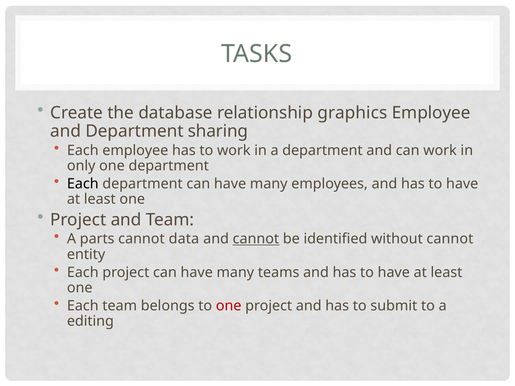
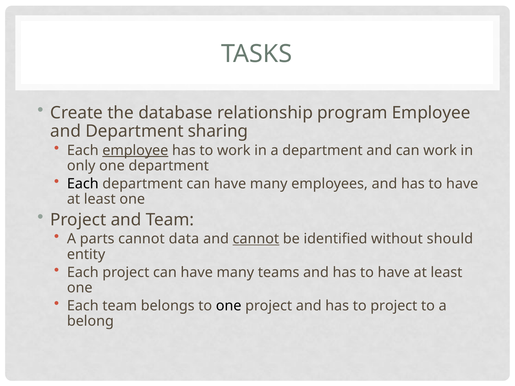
graphics: graphics -> program
employee at (135, 150) underline: none -> present
without cannot: cannot -> should
one at (229, 306) colour: red -> black
to submit: submit -> project
editing: editing -> belong
